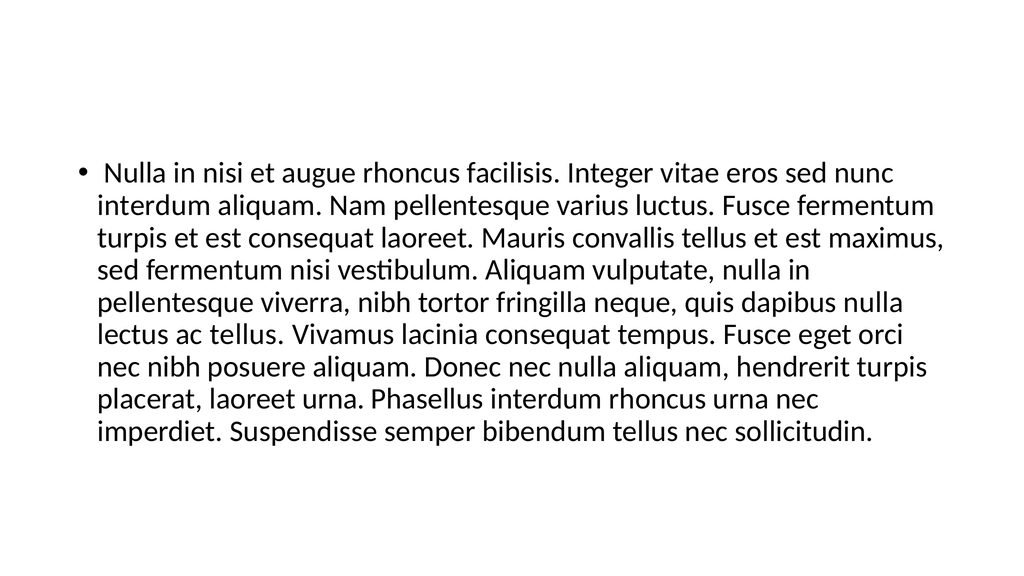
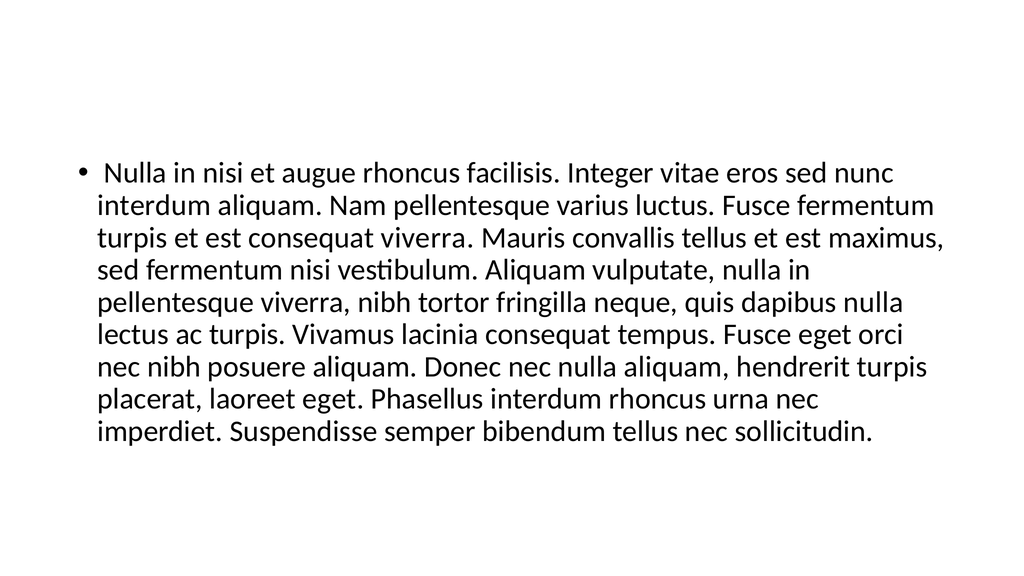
consequat laoreet: laoreet -> viverra
ac tellus: tellus -> turpis
laoreet urna: urna -> eget
